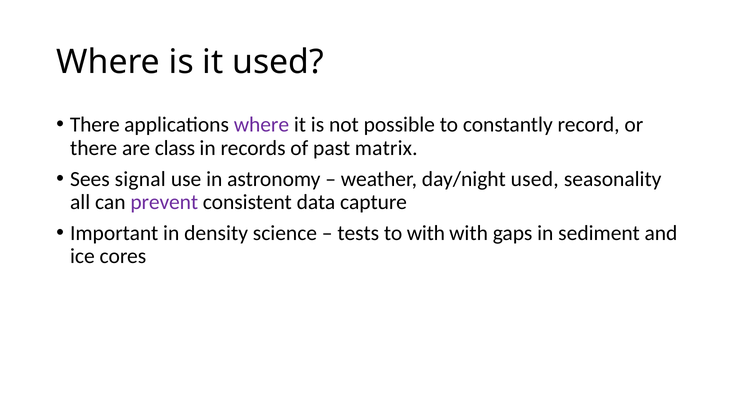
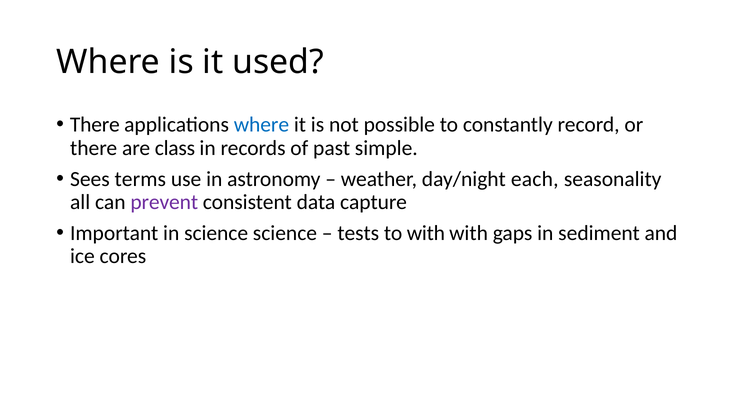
where at (261, 125) colour: purple -> blue
matrix: matrix -> simple
signal: signal -> terms
day/night used: used -> each
in density: density -> science
